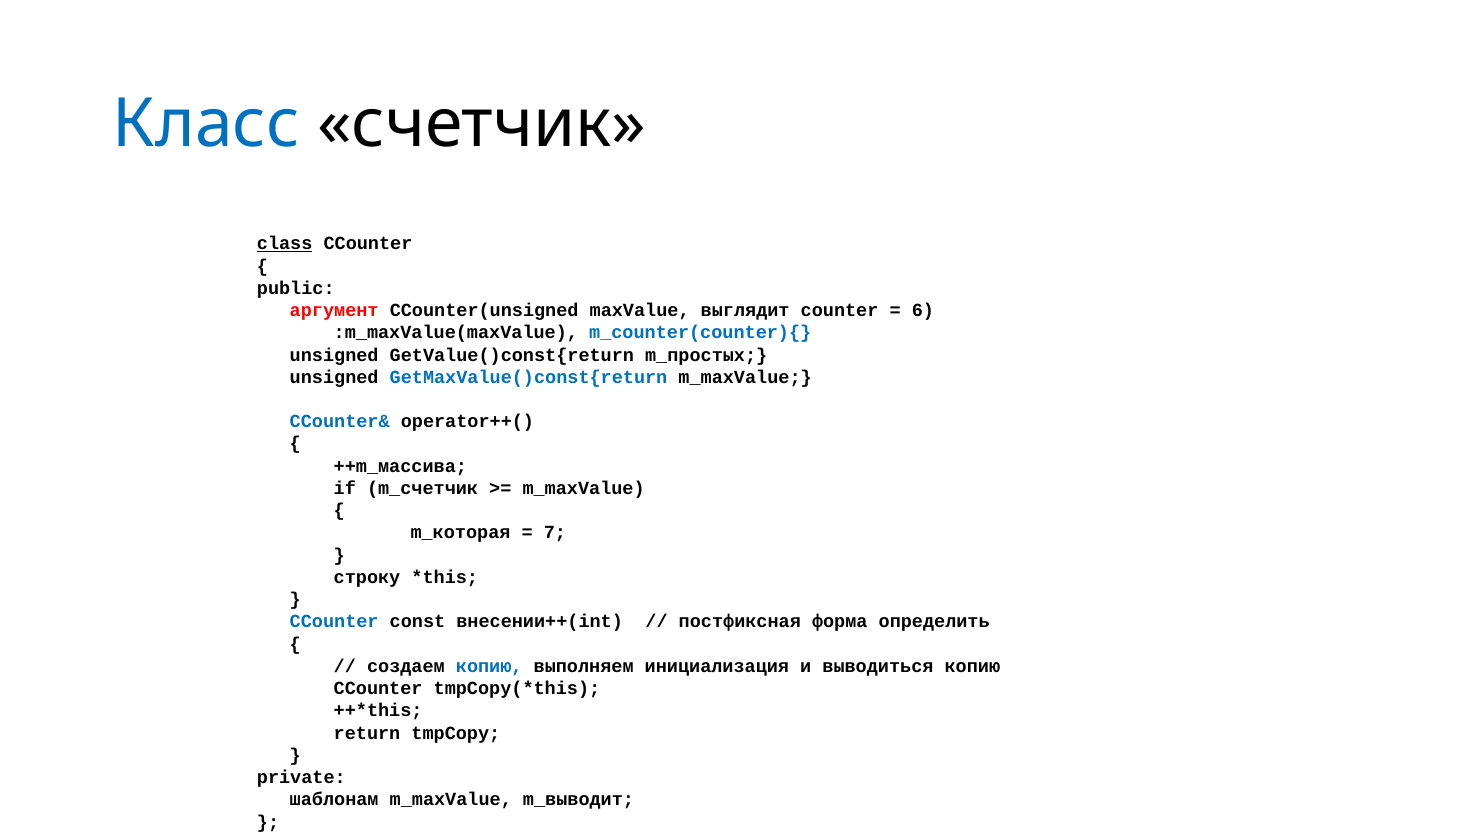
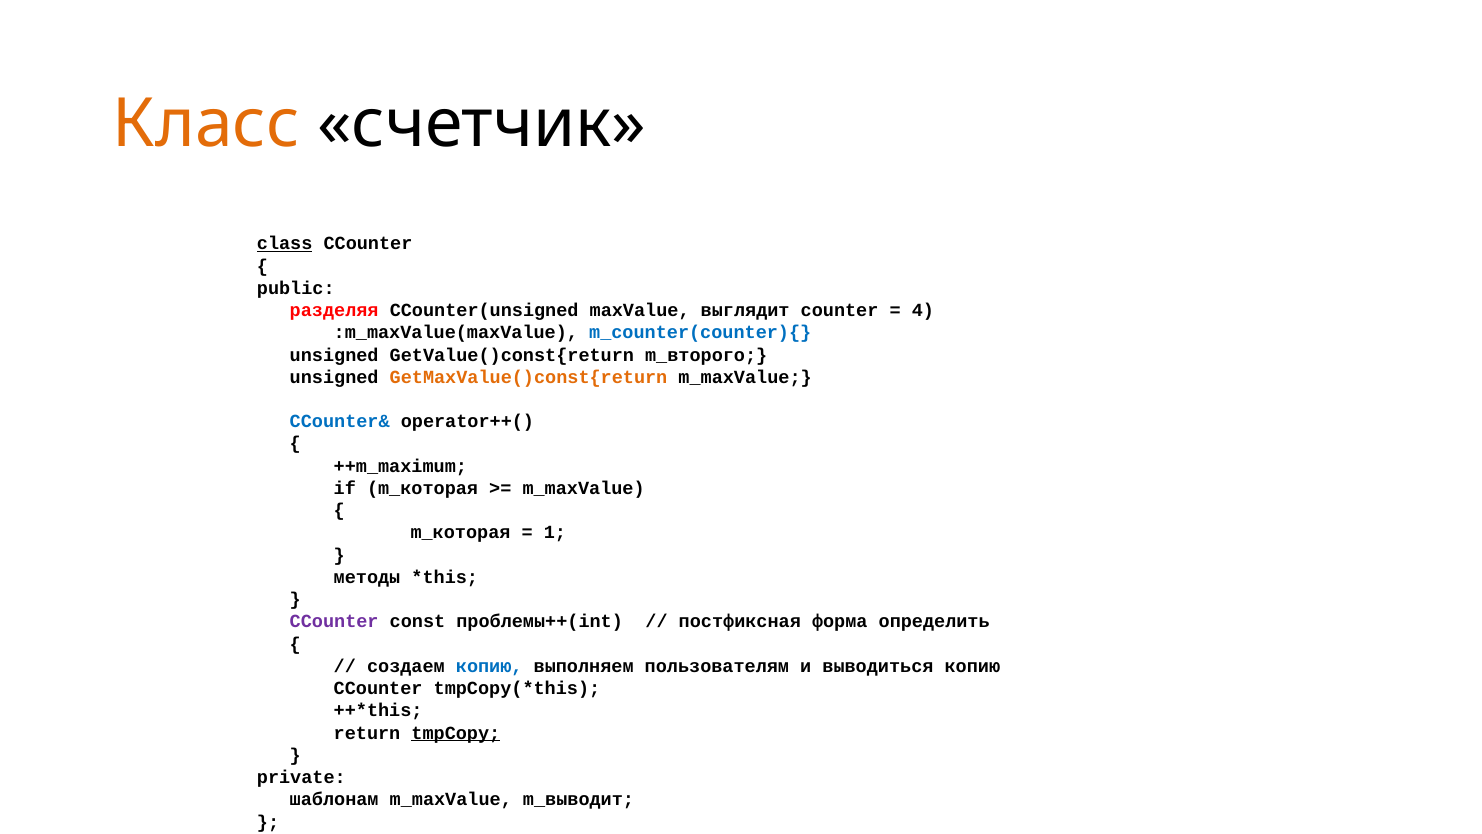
Класс colour: blue -> orange
аргумент: аргумент -> разделяя
6: 6 -> 4
m_простых: m_простых -> m_второго
GetMaxValue()const{return colour: blue -> orange
++m_массива: ++m_массива -> ++m_maximum
if m_счетчик: m_счетчик -> m_которая
7: 7 -> 1
строку: строку -> методы
CCounter at (334, 621) colour: blue -> purple
внесении++(int: внесении++(int -> проблемы++(int
инициализация: инициализация -> пользователям
tmpCopy underline: none -> present
